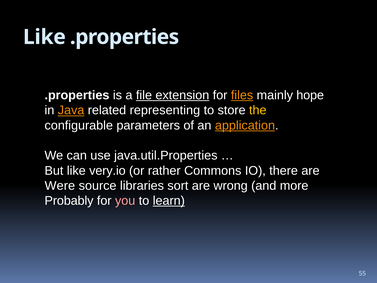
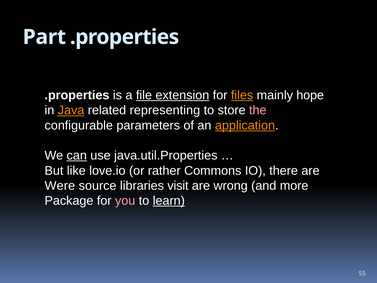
Like at (44, 37): Like -> Part
the colour: yellow -> pink
can underline: none -> present
very.io: very.io -> love.io
sort: sort -> visit
Probably: Probably -> Package
